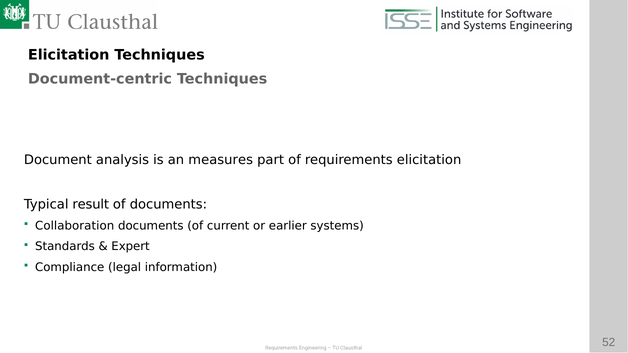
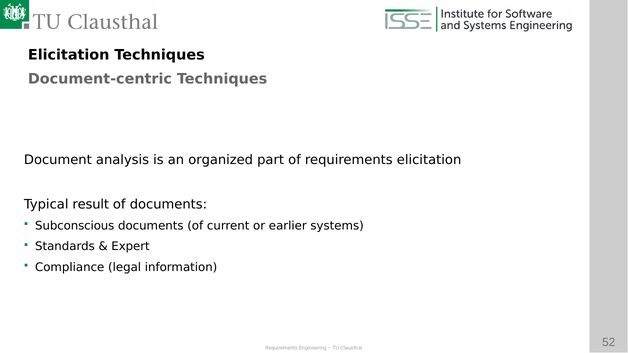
measures: measures -> organized
Collaboration: Collaboration -> Subconscious
